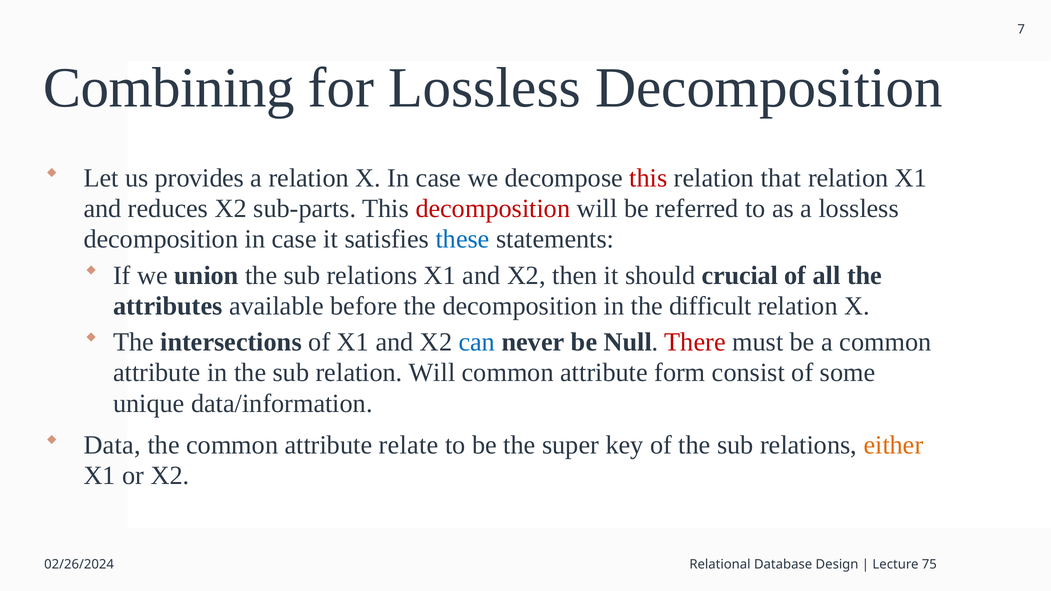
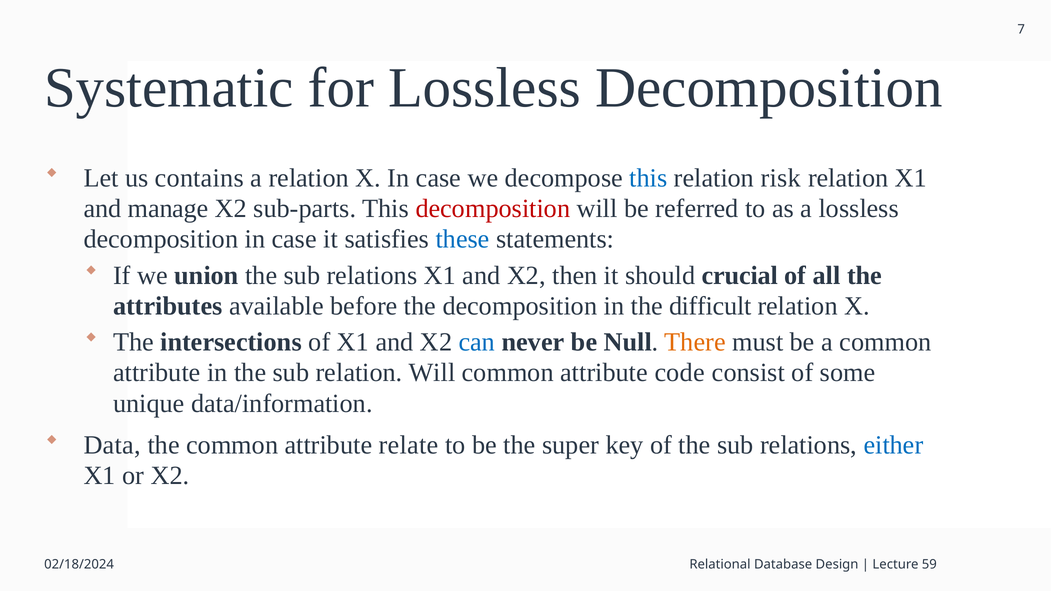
Combining: Combining -> Systematic
provides: provides -> contains
this at (648, 178) colour: red -> blue
that: that -> risk
reduces: reduces -> manage
There colour: red -> orange
form: form -> code
either colour: orange -> blue
02/26/2024: 02/26/2024 -> 02/18/2024
75: 75 -> 59
